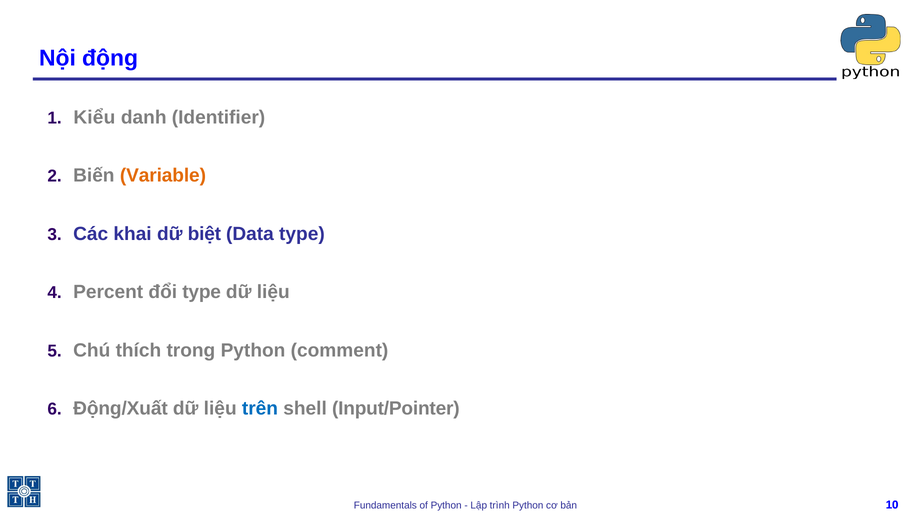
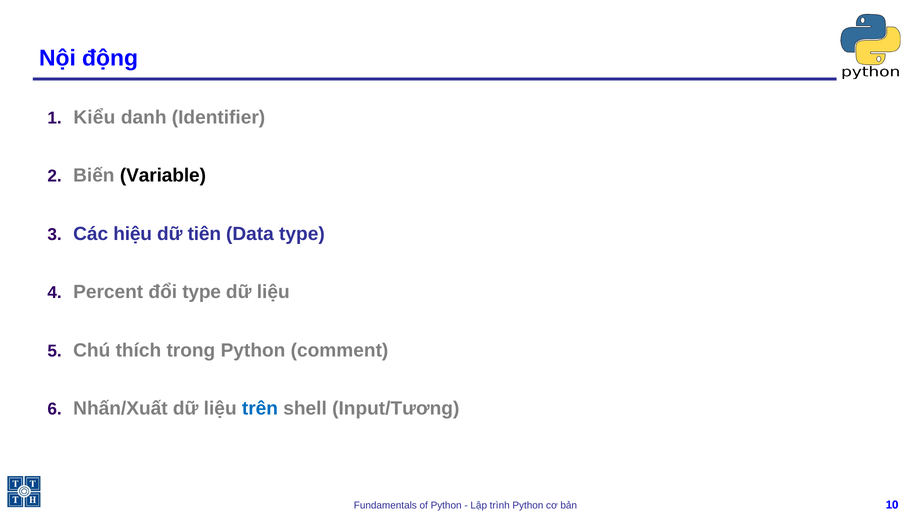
Variable colour: orange -> black
khai: khai -> hiệu
biệt: biệt -> tiên
Động/Xuất: Động/Xuất -> Nhấn/Xuất
Input/Pointer: Input/Pointer -> Input/Tương
